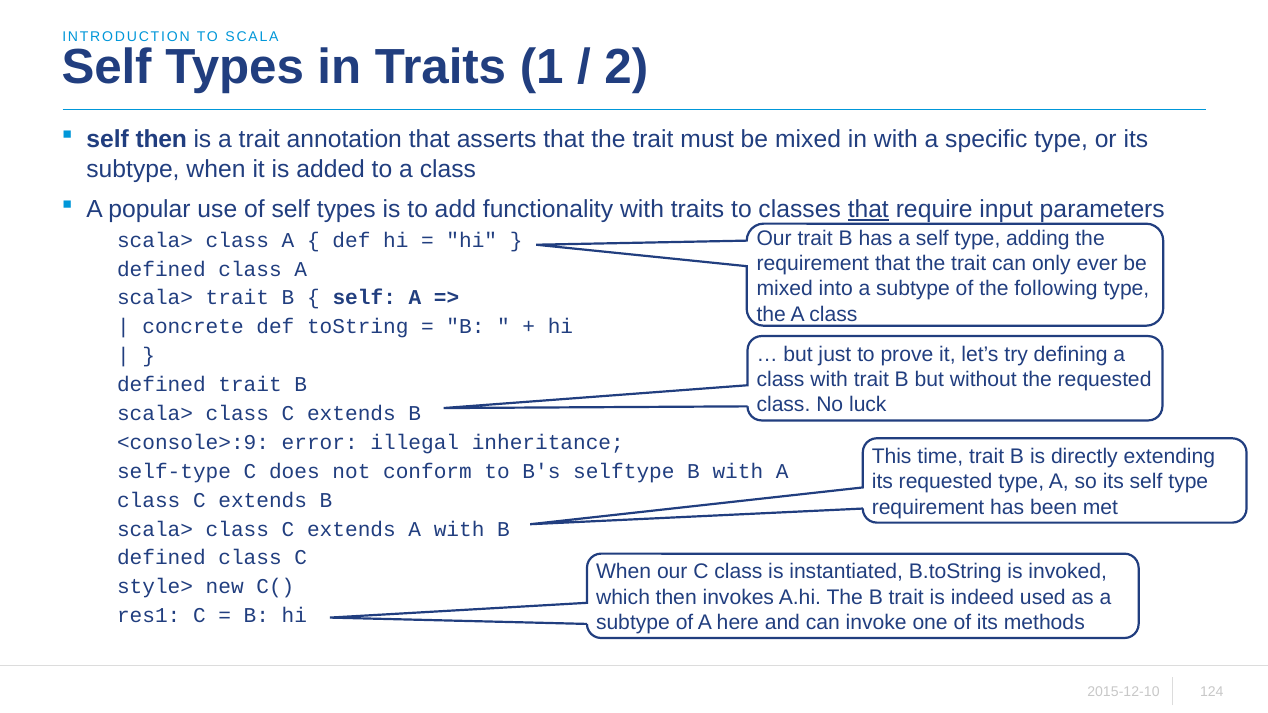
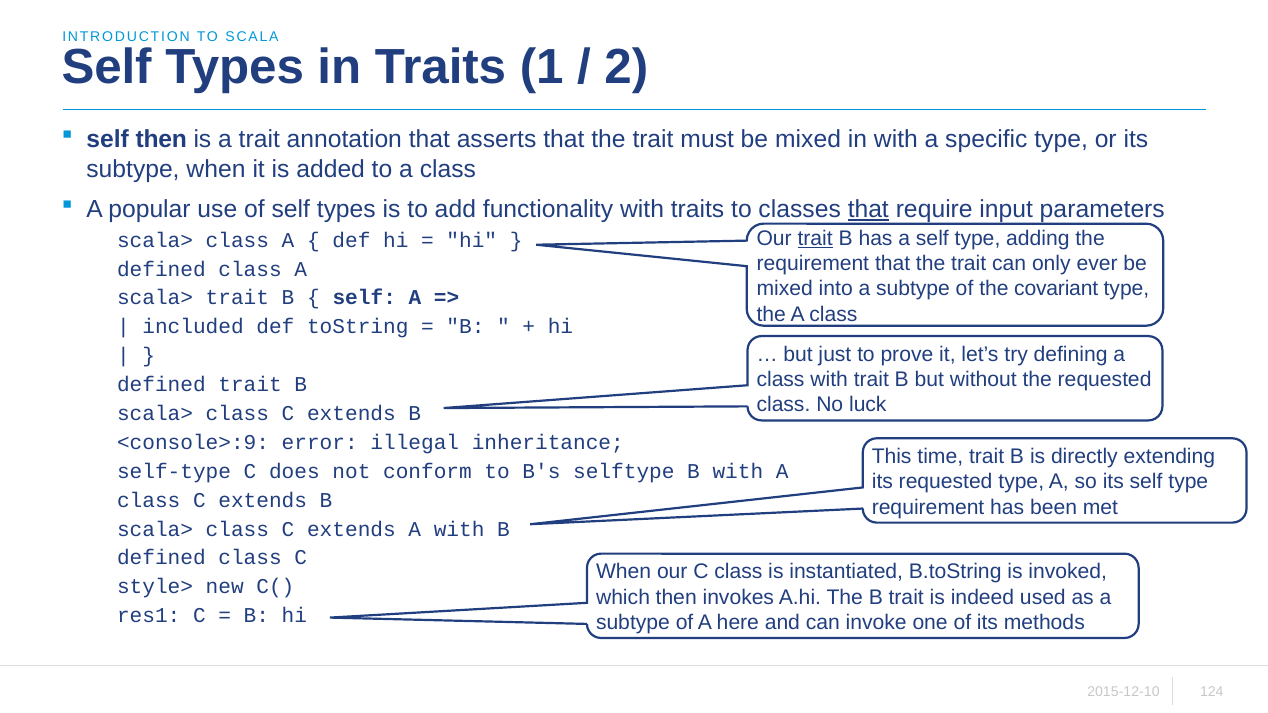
trait at (815, 238) underline: none -> present
following: following -> covariant
concrete: concrete -> included
